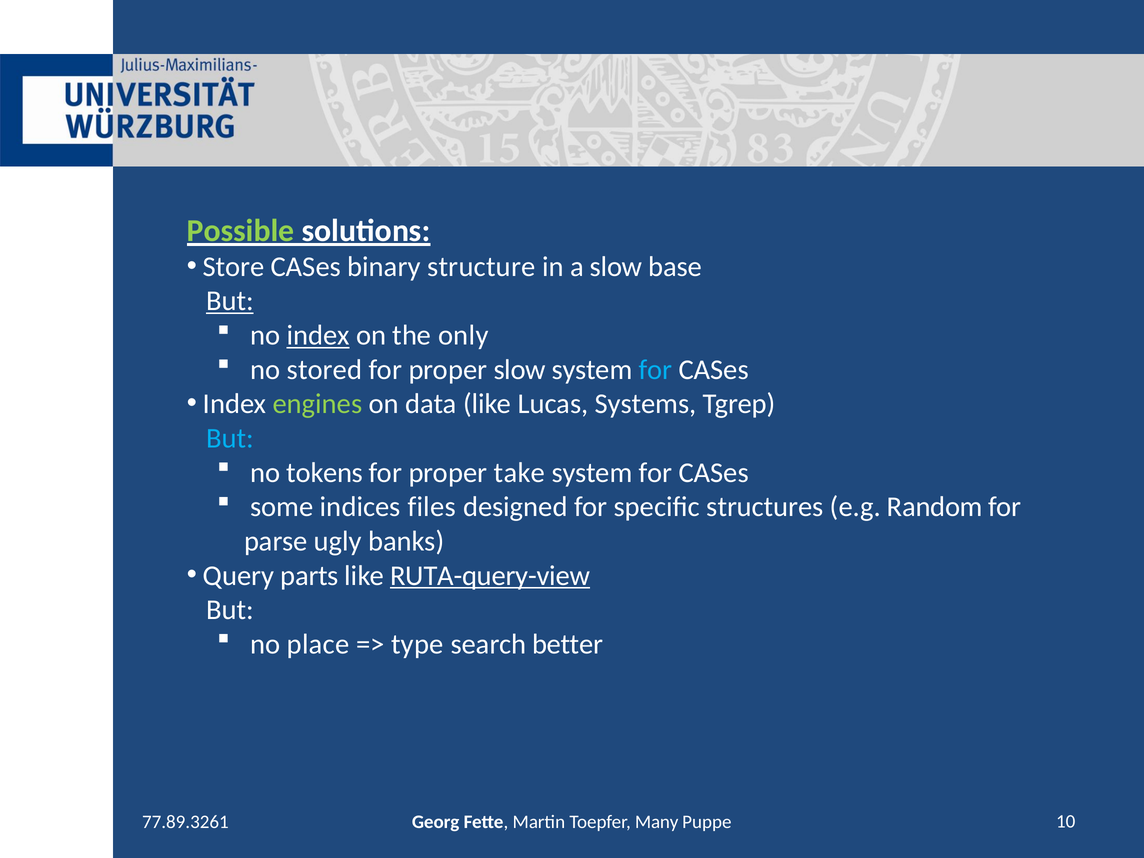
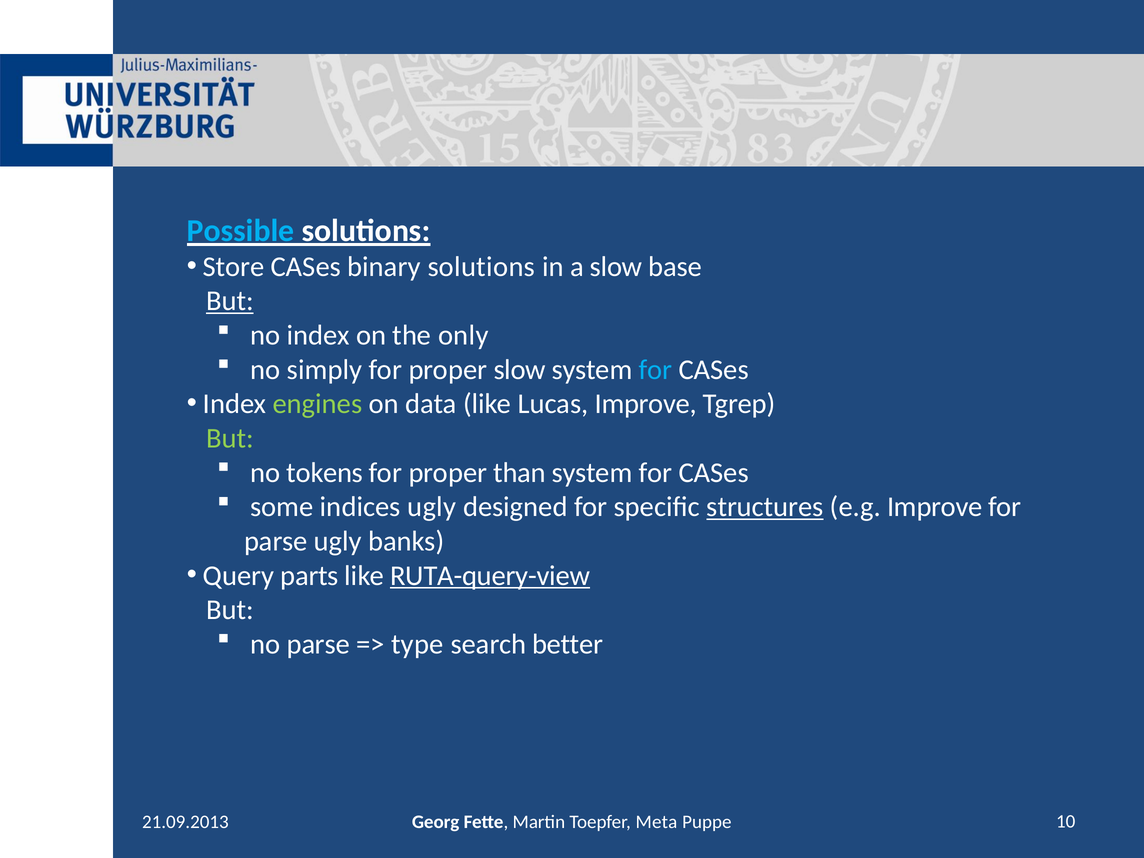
Possible colour: light green -> light blue
binary structure: structure -> solutions
index at (318, 335) underline: present -> none
stored: stored -> simply
Lucas Systems: Systems -> Improve
But at (230, 438) colour: light blue -> light green
take: take -> than
indices files: files -> ugly
structures underline: none -> present
e.g Random: Random -> Improve
no place: place -> parse
77.89.3261: 77.89.3261 -> 21.09.2013
Many: Many -> Meta
